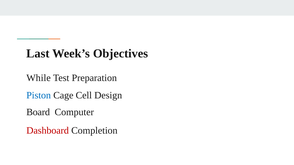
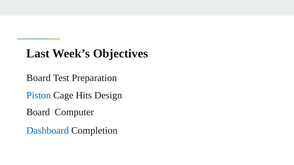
While at (39, 78): While -> Board
Cell: Cell -> Hits
Dashboard colour: red -> blue
